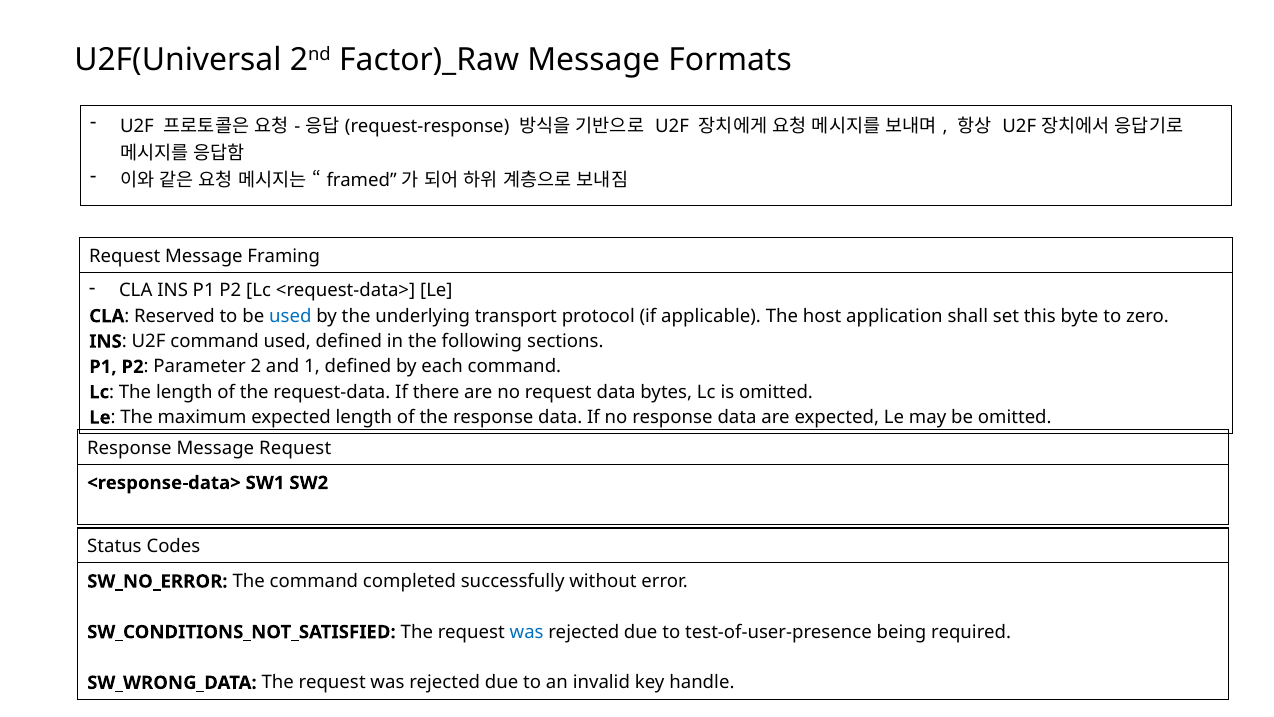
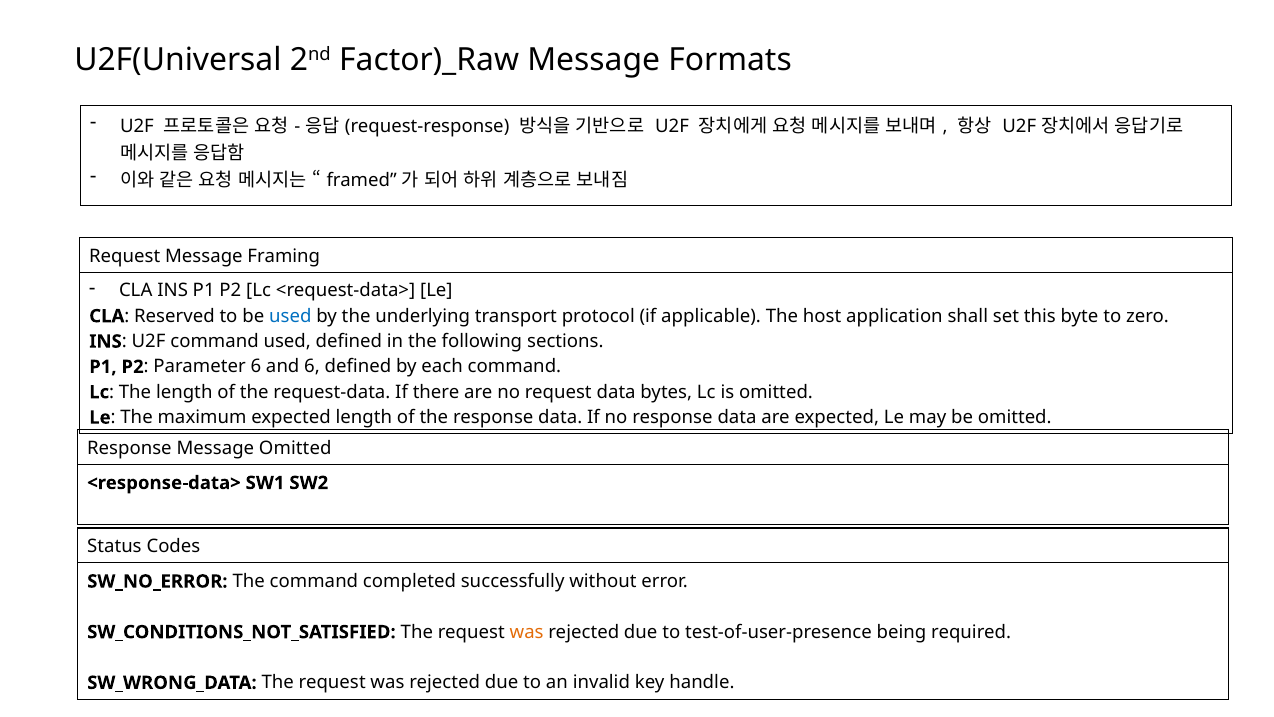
Parameter 2: 2 -> 6
and 1: 1 -> 6
Message Request: Request -> Omitted
was at (527, 632) colour: blue -> orange
